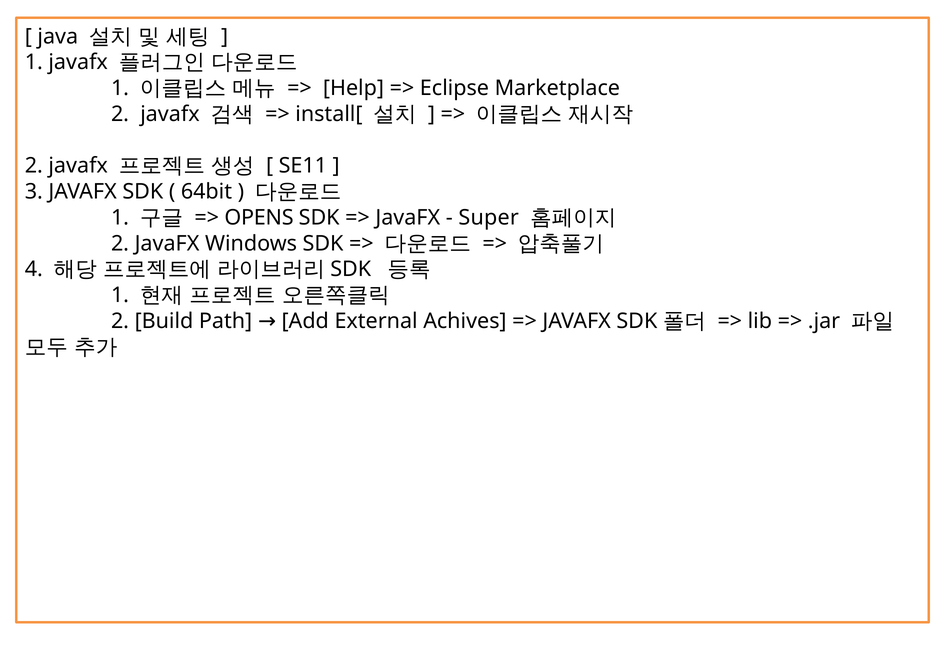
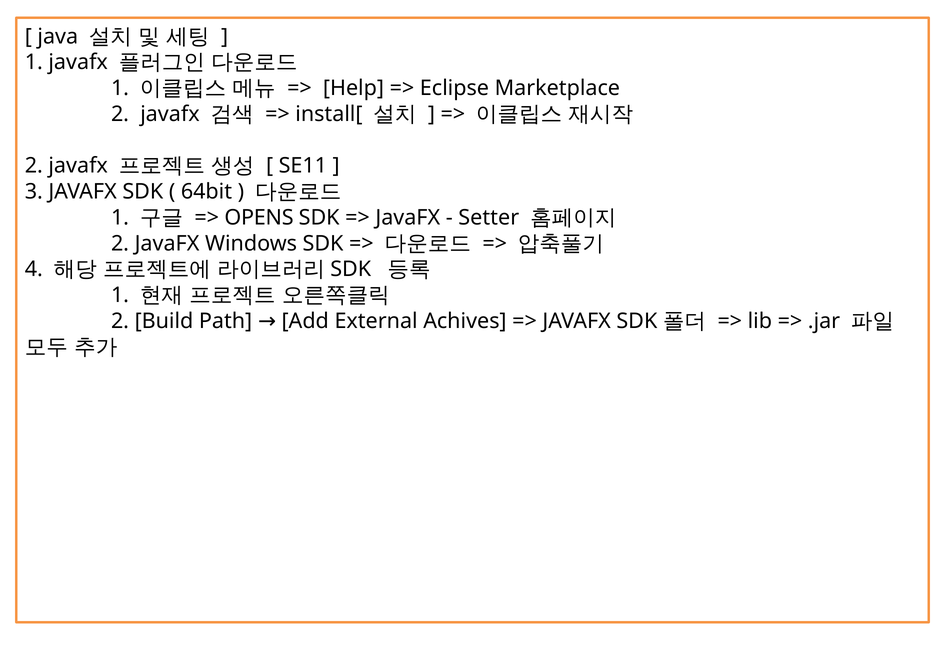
Super: Super -> Setter
